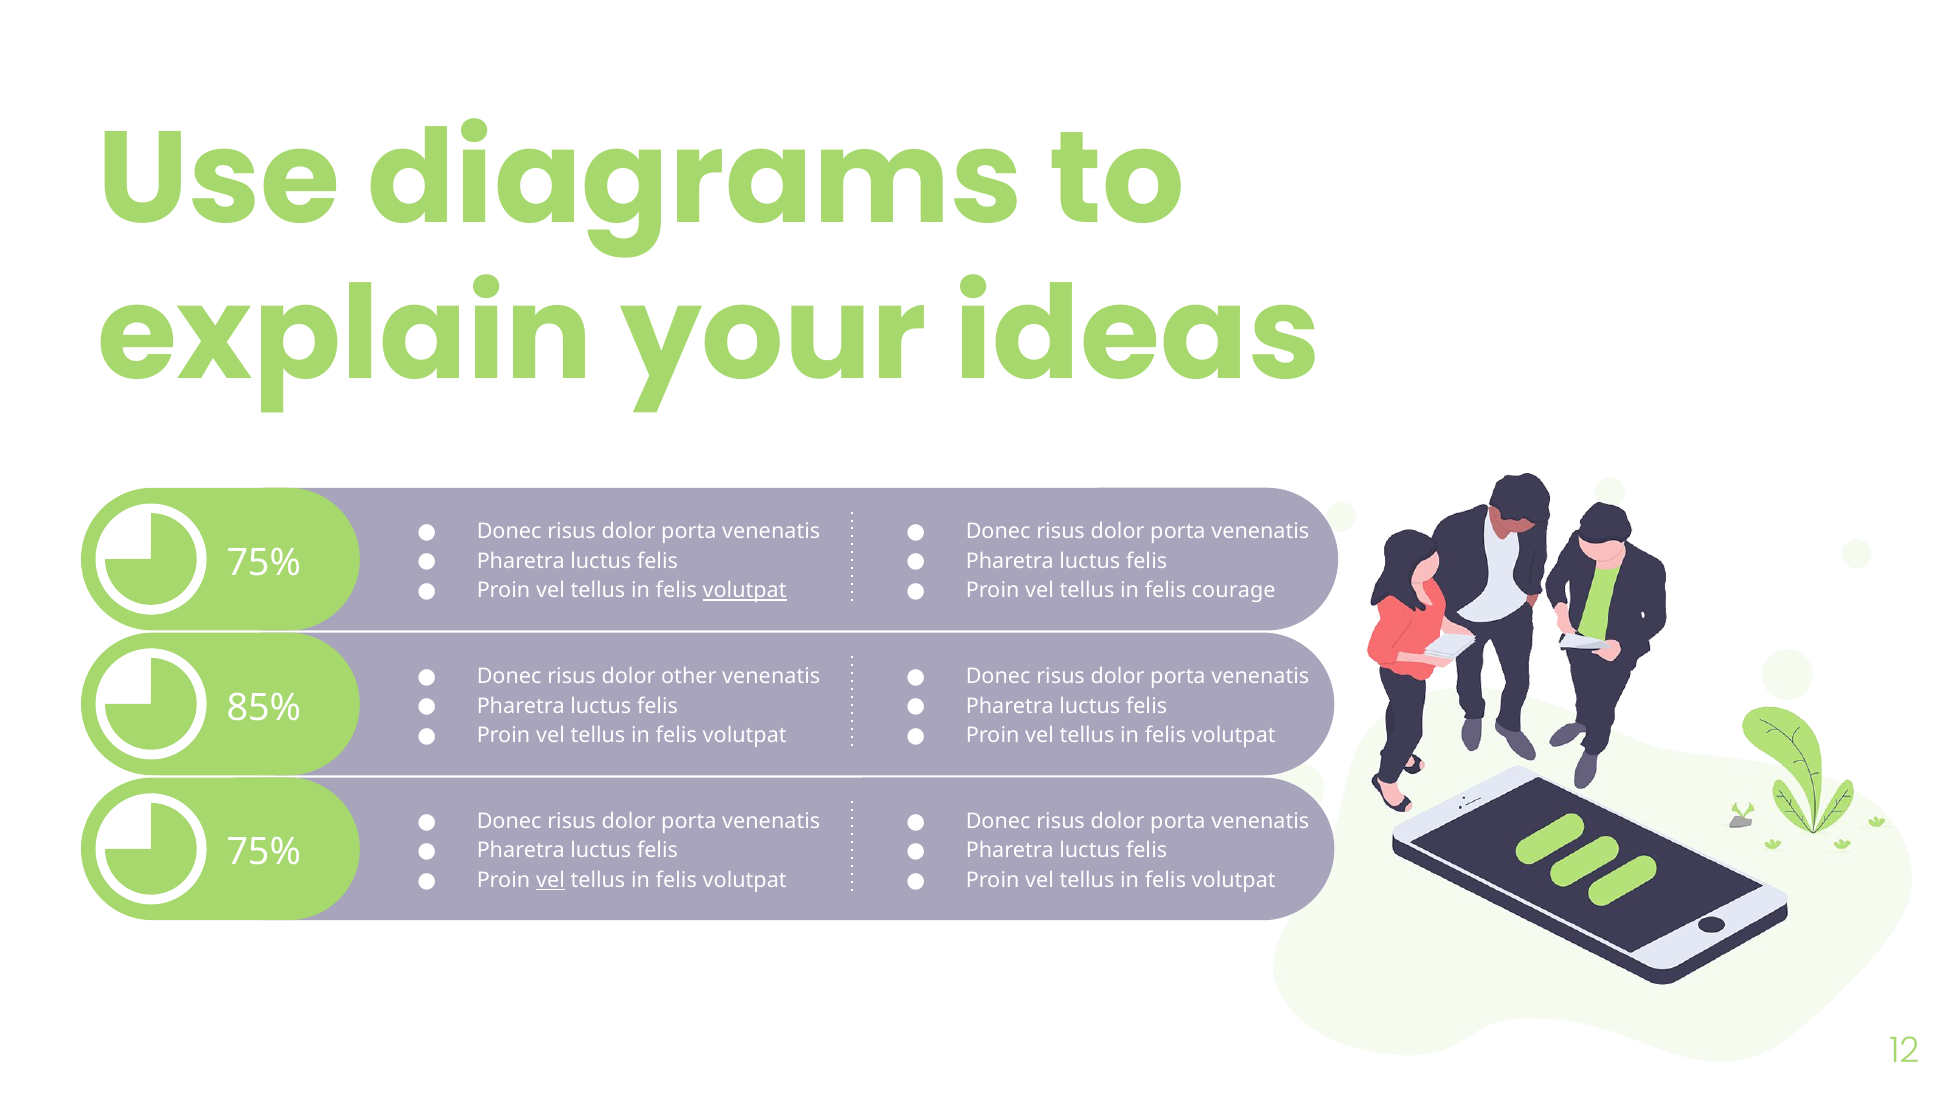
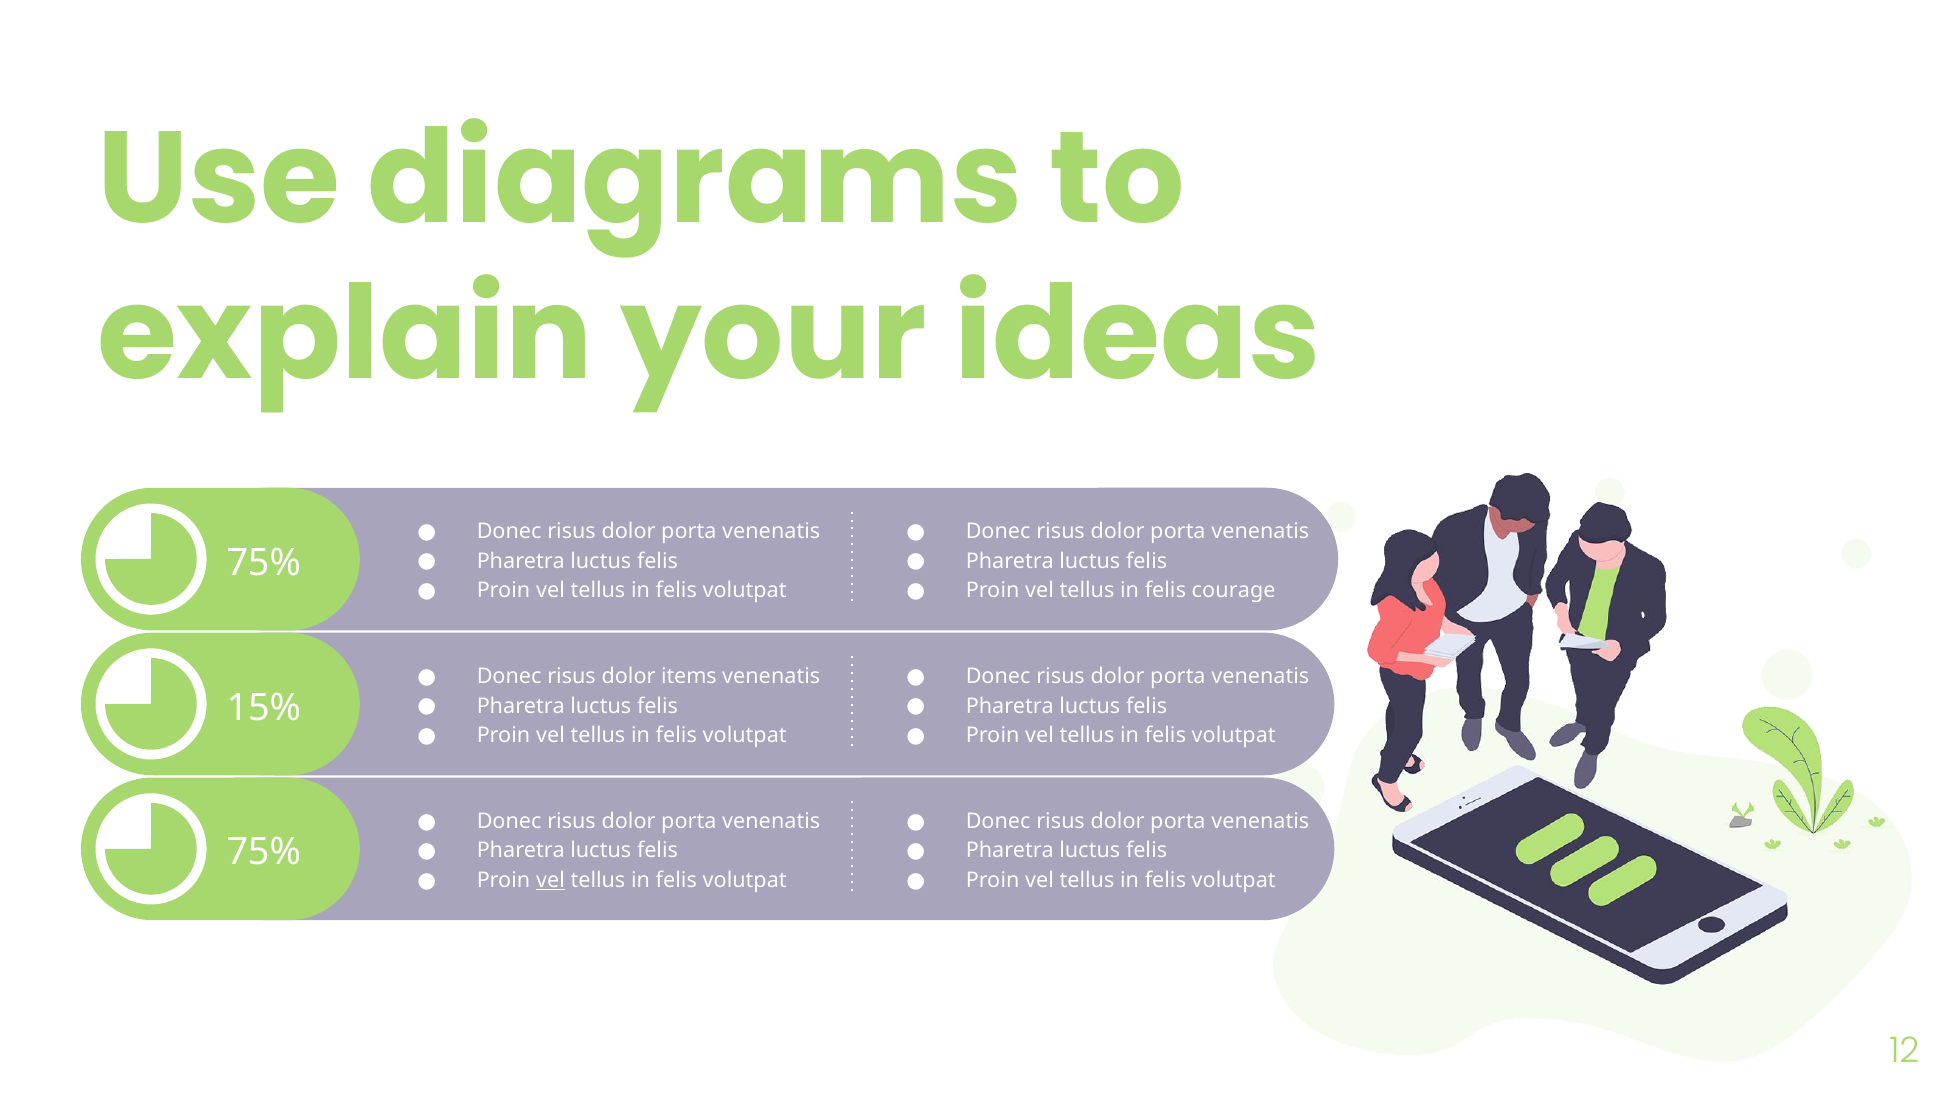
volutpat at (745, 590) underline: present -> none
other: other -> items
85%: 85% -> 15%
